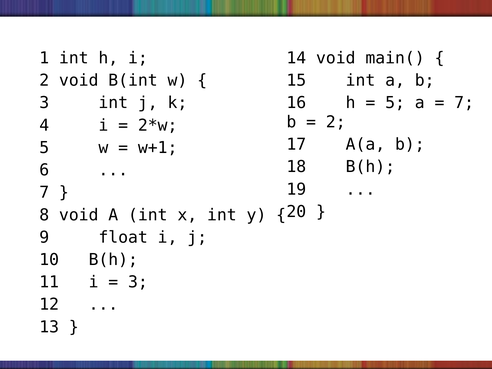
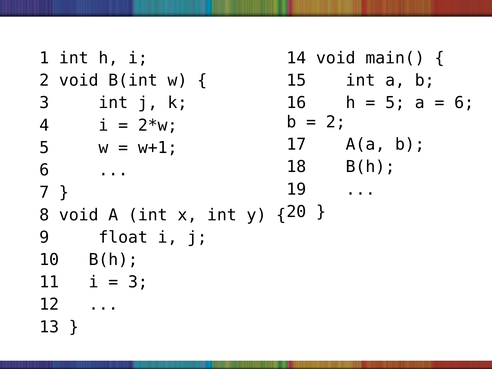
7 at (464, 103): 7 -> 6
